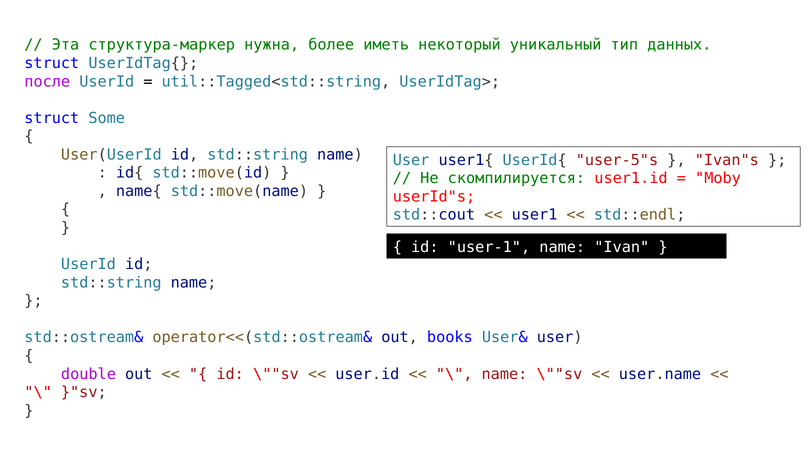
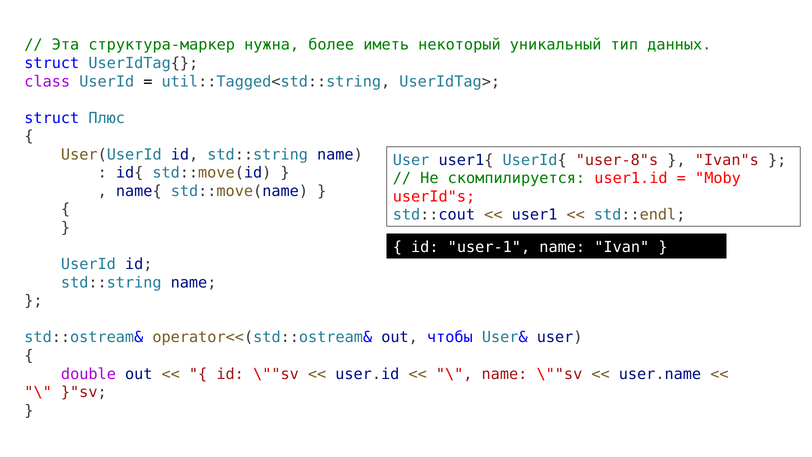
после: после -> class
Some: Some -> Плюс
user-5"s: user-5"s -> user-8"s
books: books -> чтобы
